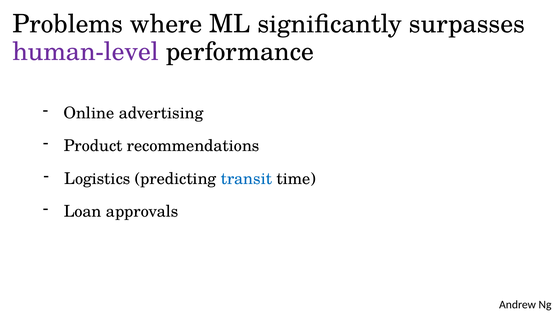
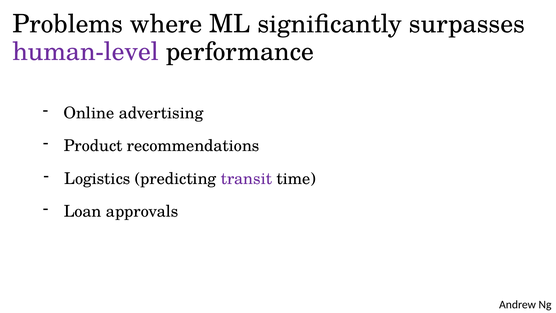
transit colour: blue -> purple
